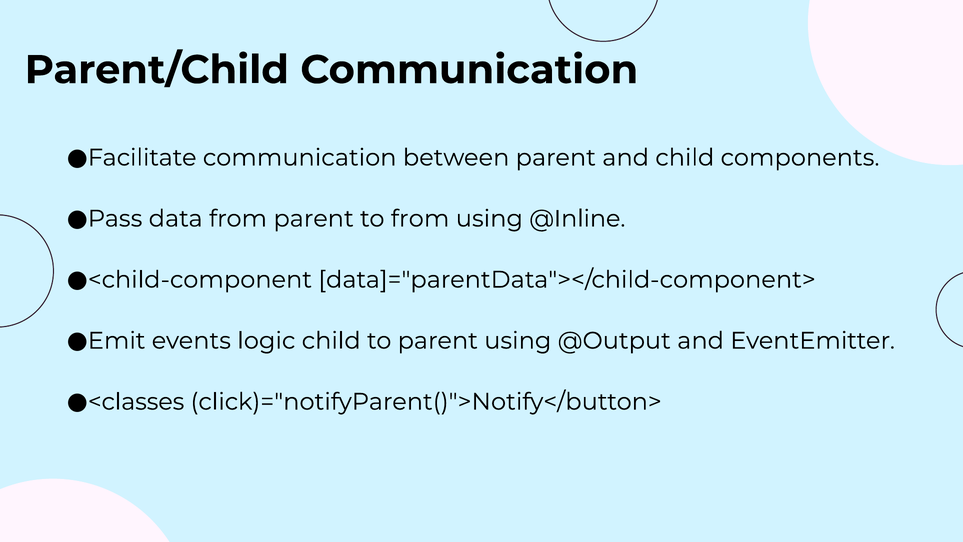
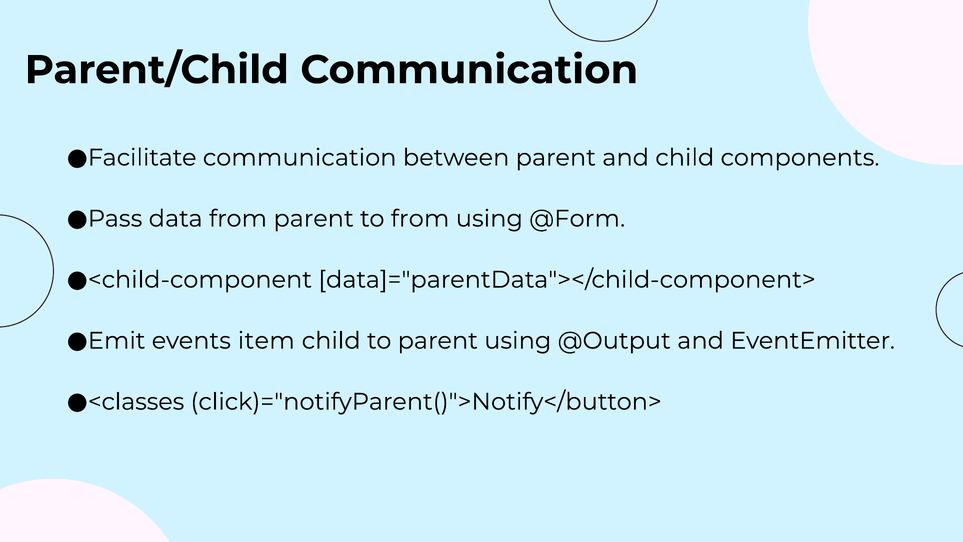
@Inline: @Inline -> @Form
logic: logic -> item
